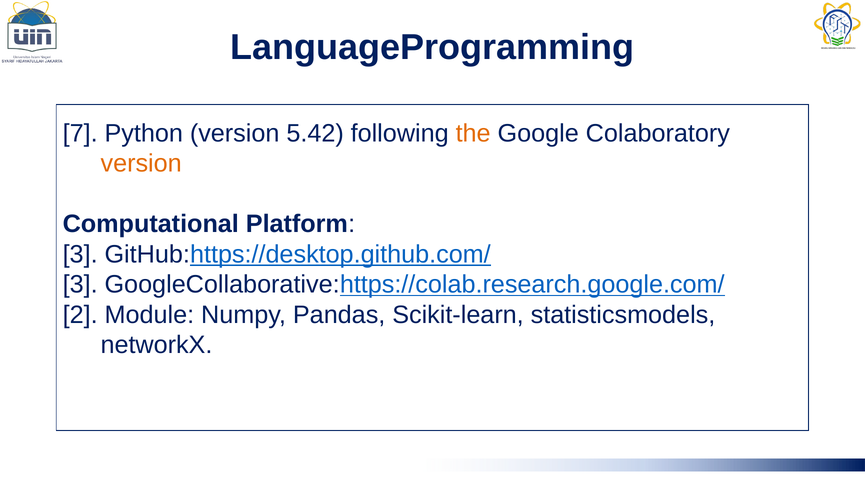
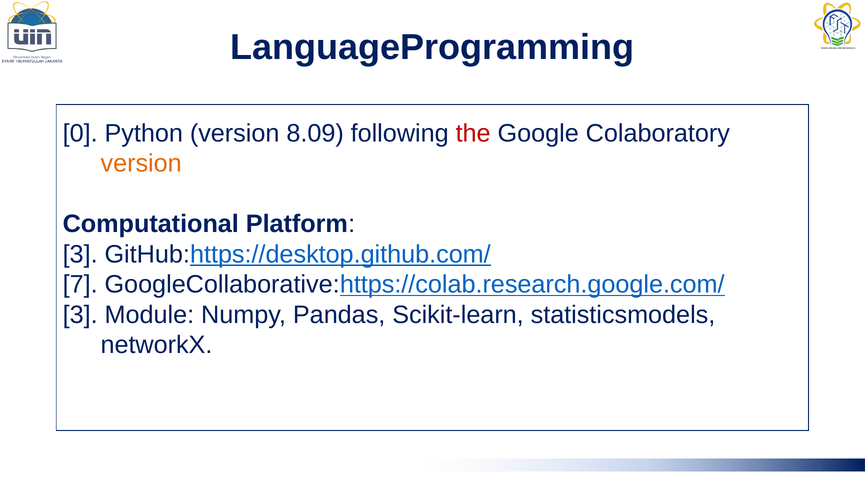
7: 7 -> 0
5.42: 5.42 -> 8.09
the colour: orange -> red
3 at (80, 285): 3 -> 7
2 at (80, 315): 2 -> 3
